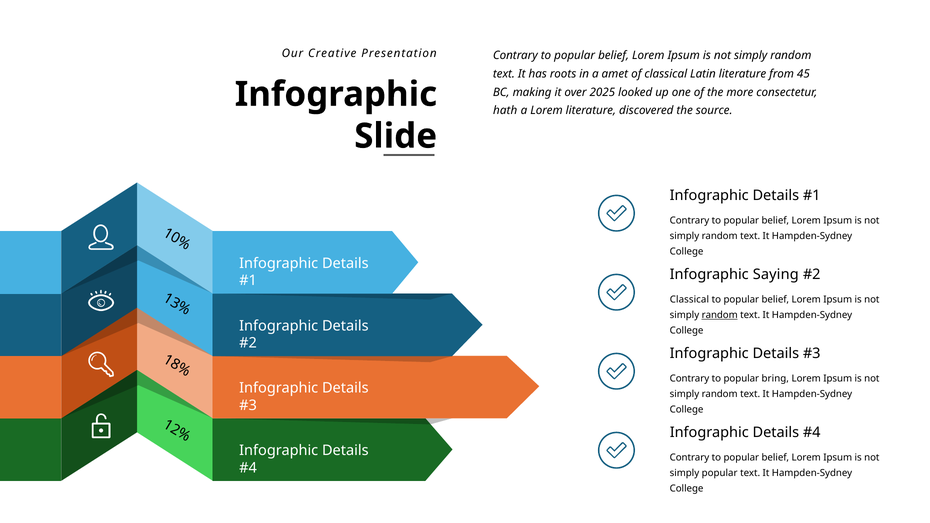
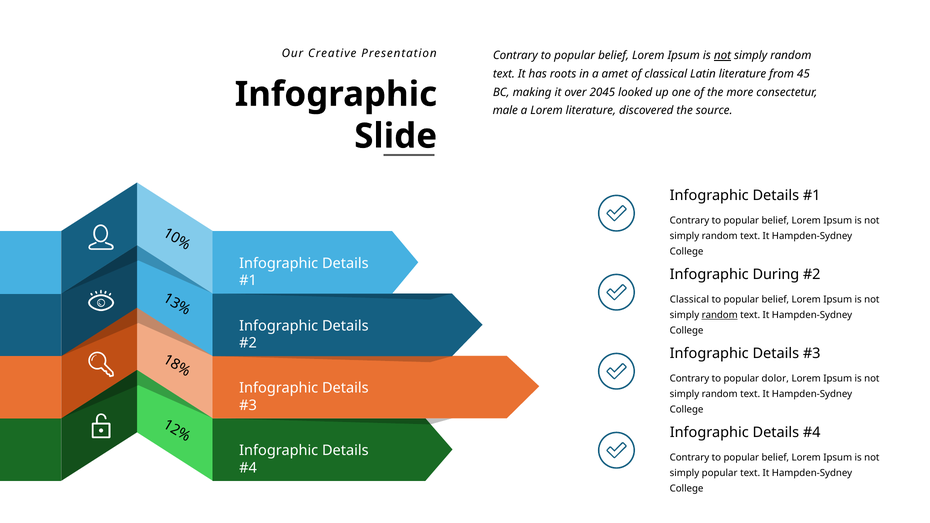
not at (722, 55) underline: none -> present
2025: 2025 -> 2045
hath: hath -> male
Saying: Saying -> During
bring: bring -> dolor
